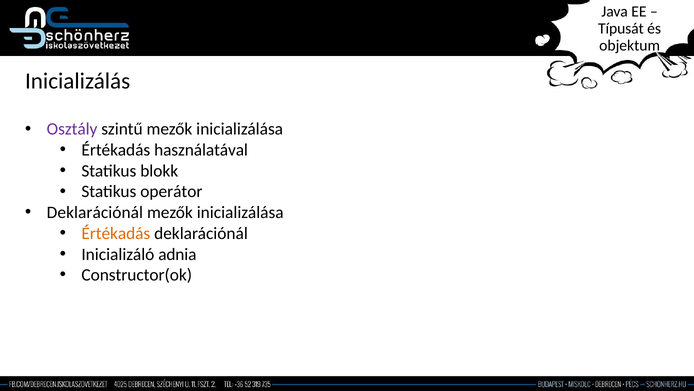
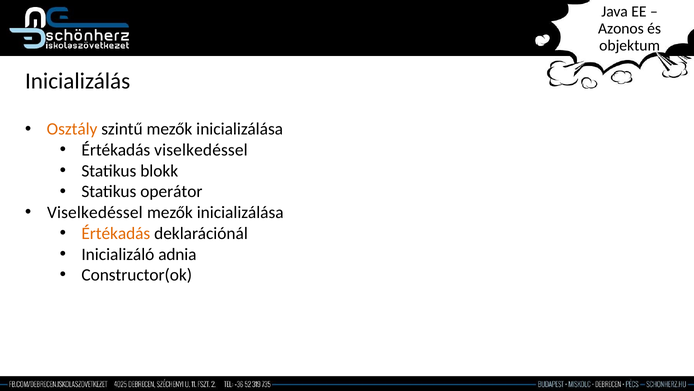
Típusát: Típusát -> Azonos
Osztály colour: purple -> orange
Értékadás használatával: használatával -> viselkedéssel
Deklarációnál at (95, 212): Deklarációnál -> Viselkedéssel
